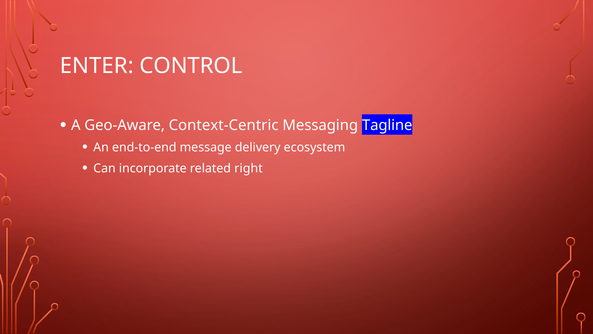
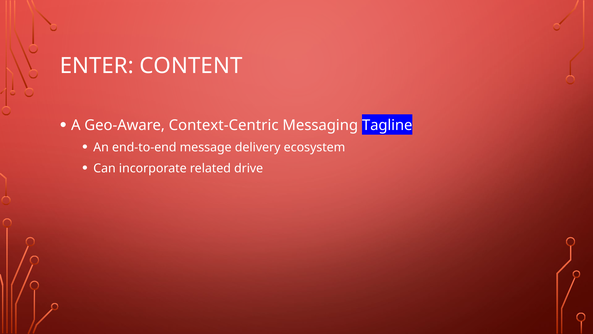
CONTROL: CONTROL -> CONTENT
right: right -> drive
